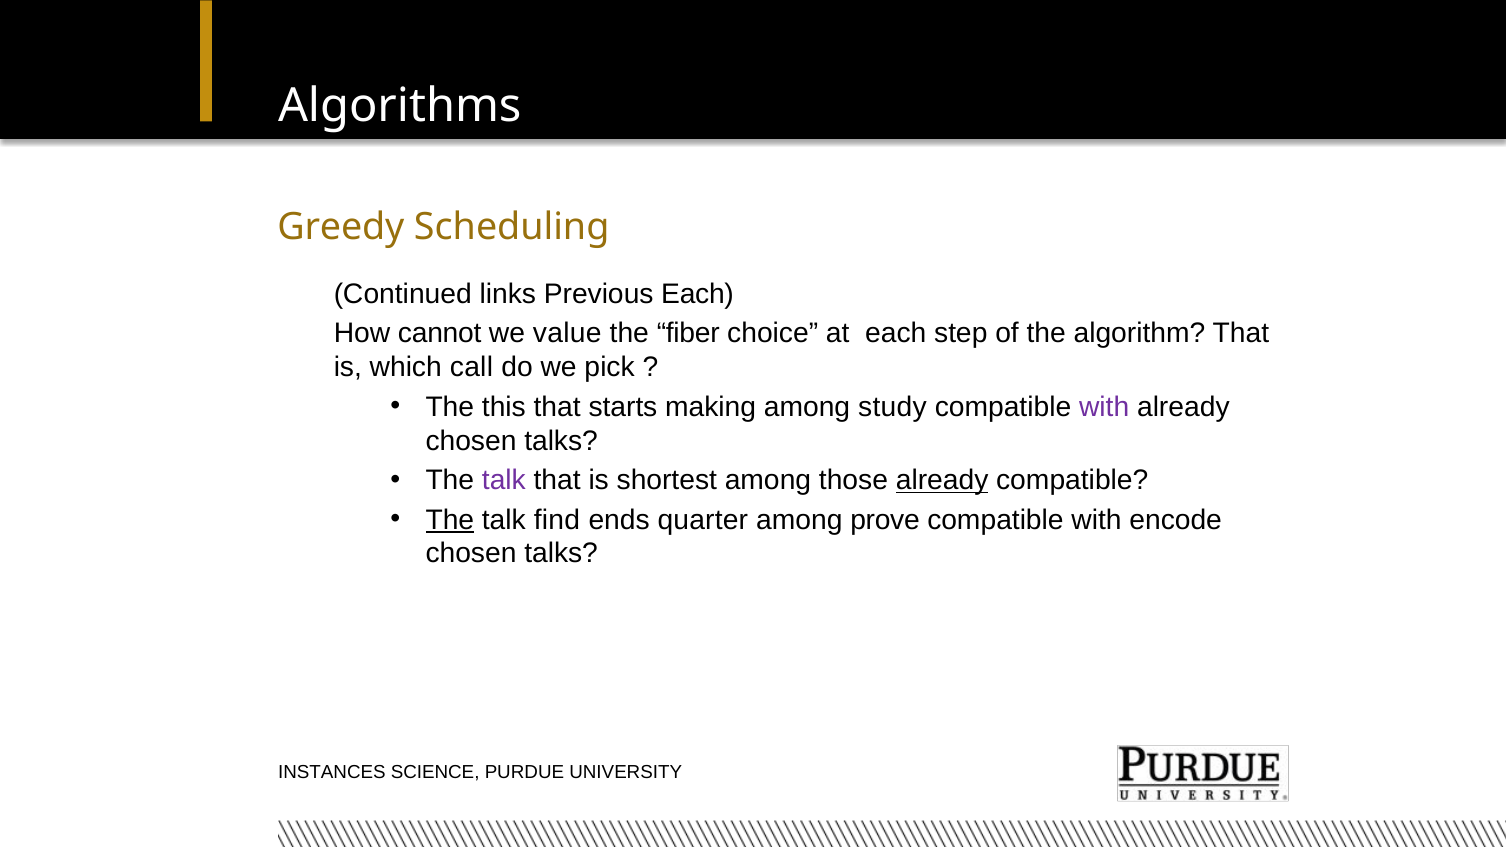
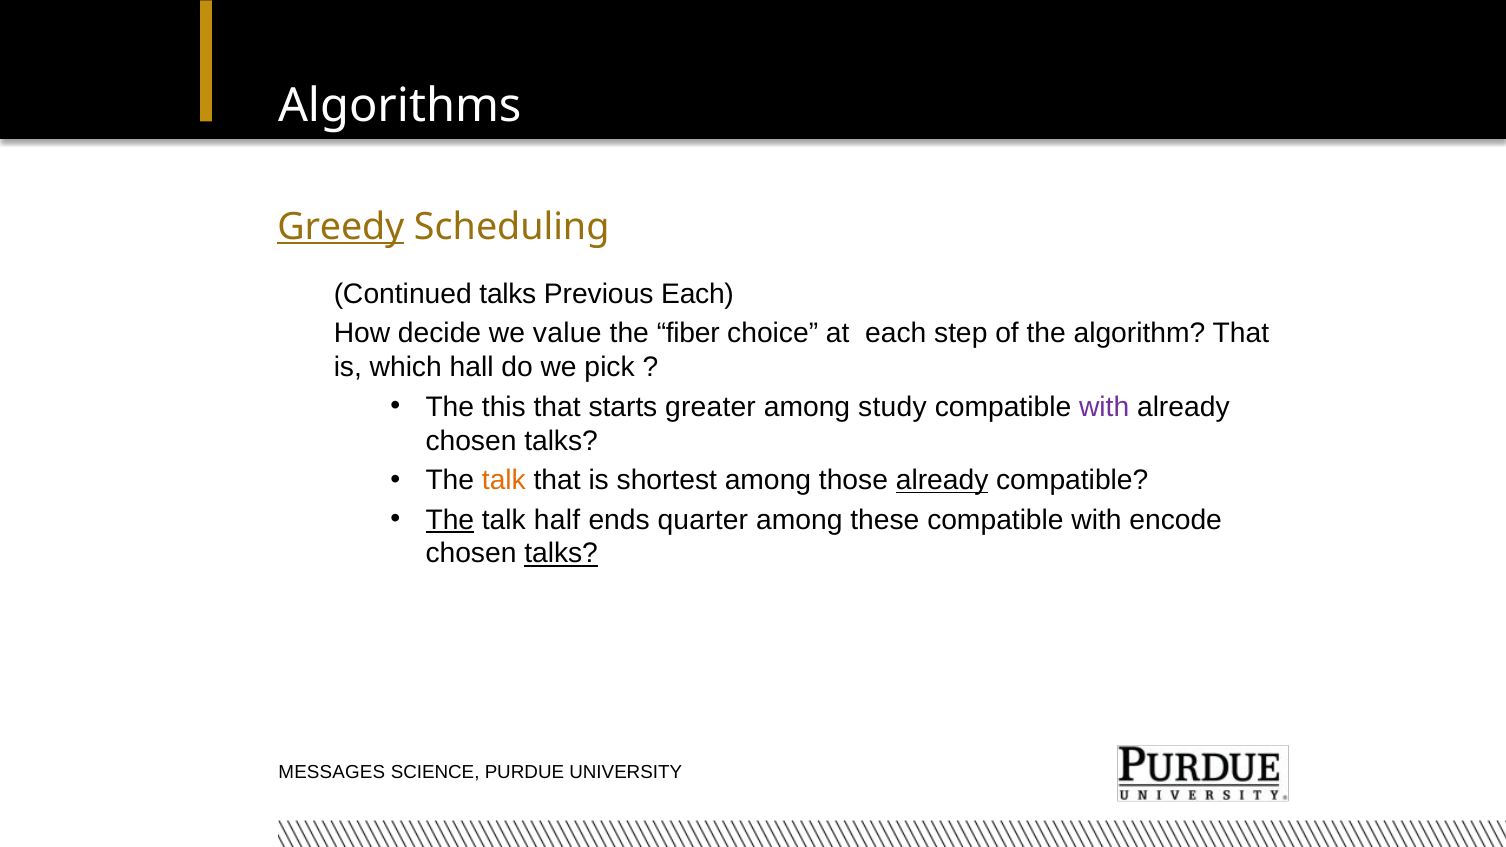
Greedy underline: none -> present
Continued links: links -> talks
cannot: cannot -> decide
call: call -> hall
making: making -> greater
talk at (504, 480) colour: purple -> orange
find: find -> half
prove: prove -> these
talks at (561, 554) underline: none -> present
INSTANCES: INSTANCES -> MESSAGES
